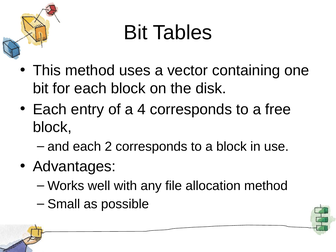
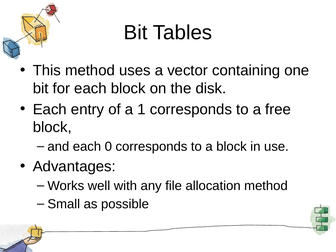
4: 4 -> 1
2: 2 -> 0
